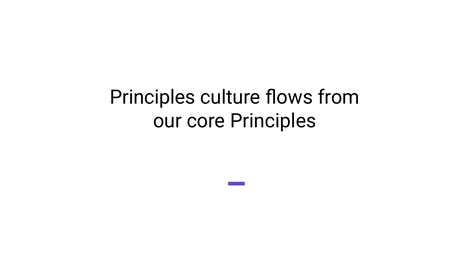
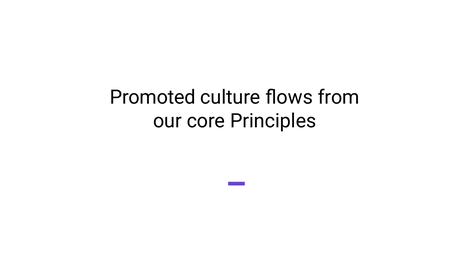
Principles at (153, 98): Principles -> Promoted
